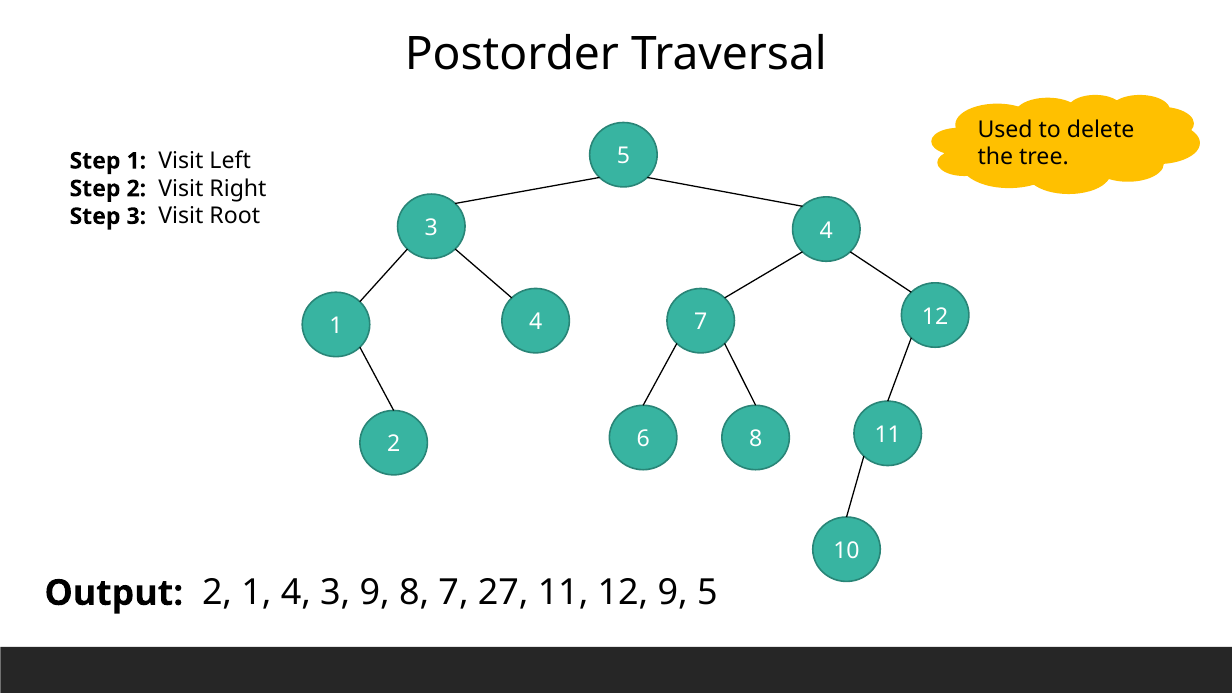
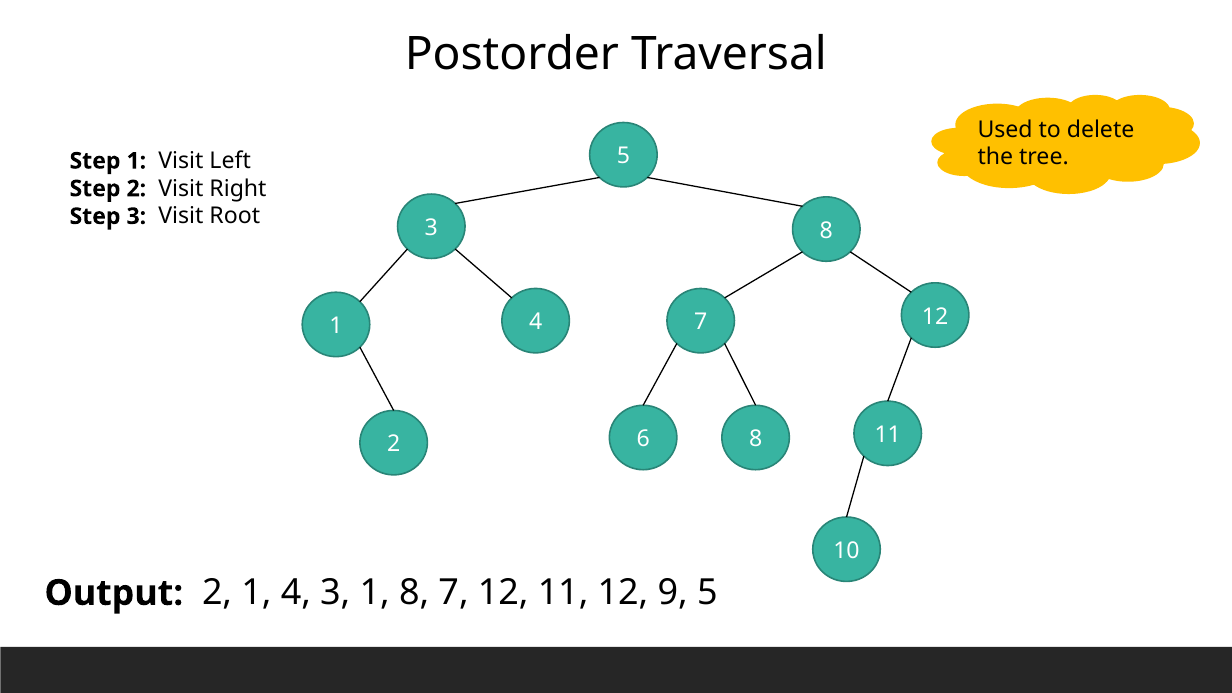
3 4: 4 -> 8
3 9: 9 -> 1
8 7 27: 27 -> 12
